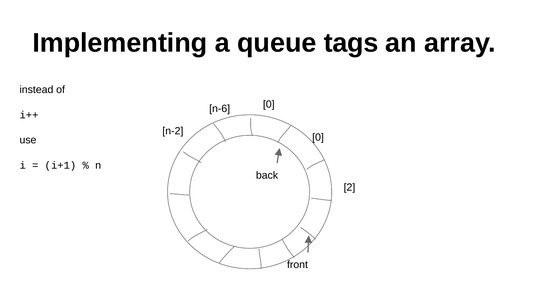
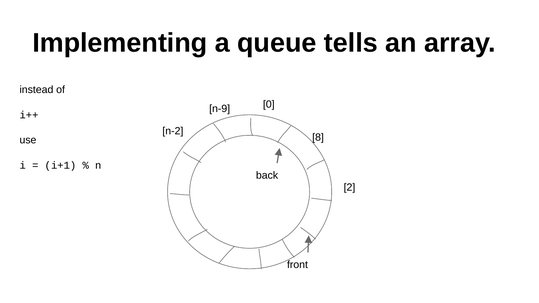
tags: tags -> tells
n-6: n-6 -> n-9
0 at (318, 137): 0 -> 8
